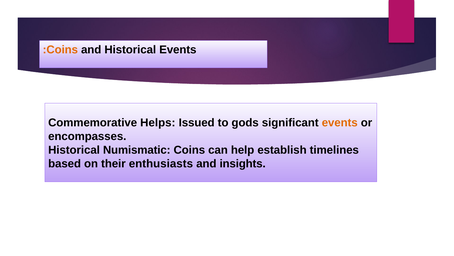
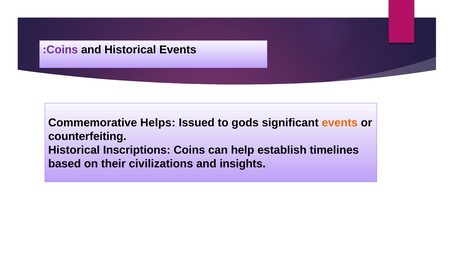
:Coins colour: orange -> purple
encompasses: encompasses -> counterfeiting
Numismatic: Numismatic -> Inscriptions
enthusiasts: enthusiasts -> civilizations
